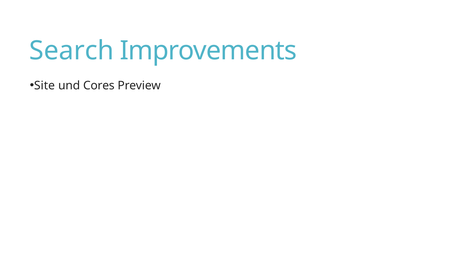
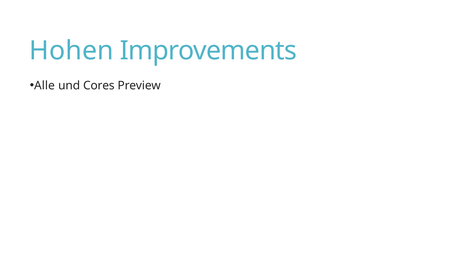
Search: Search -> Hohen
Site: Site -> Alle
